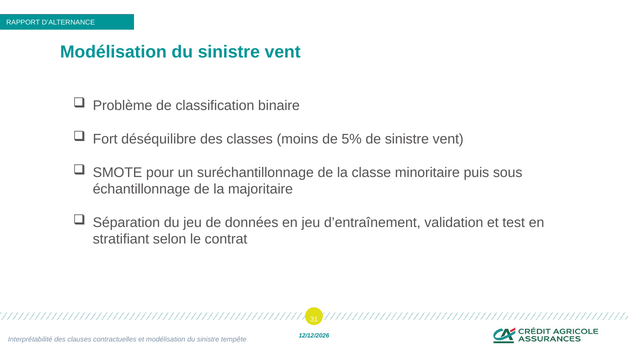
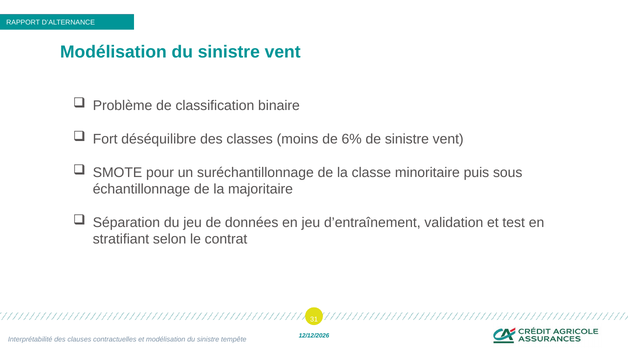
5%: 5% -> 6%
